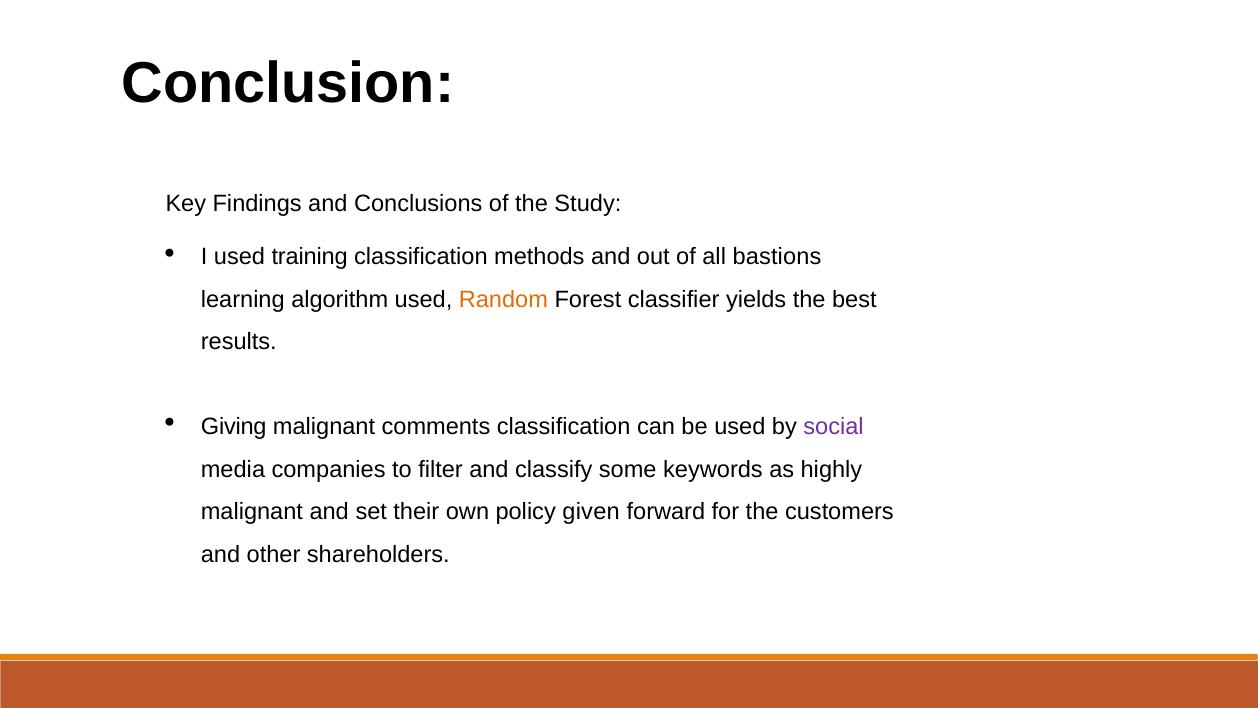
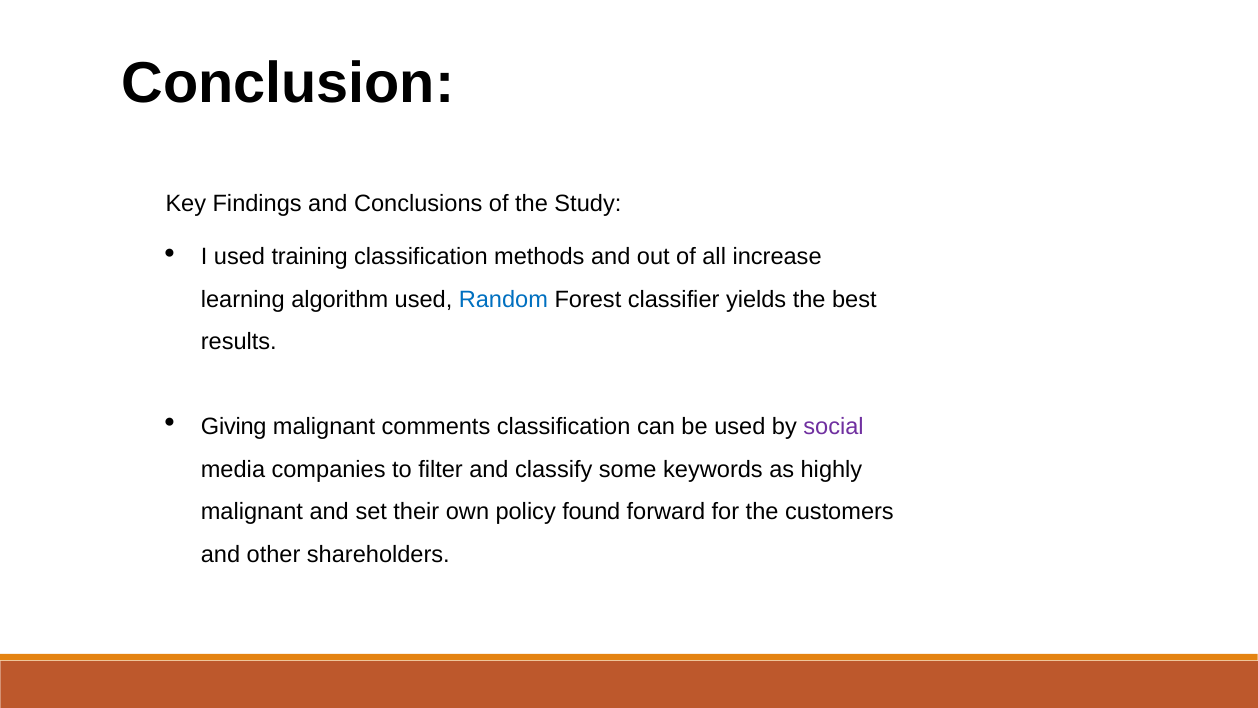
bastions: bastions -> increase
Random colour: orange -> blue
given: given -> found
